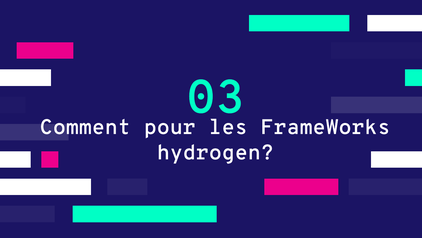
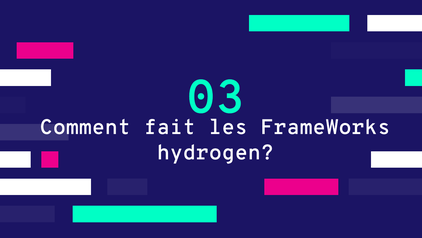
pour: pour -> fait
